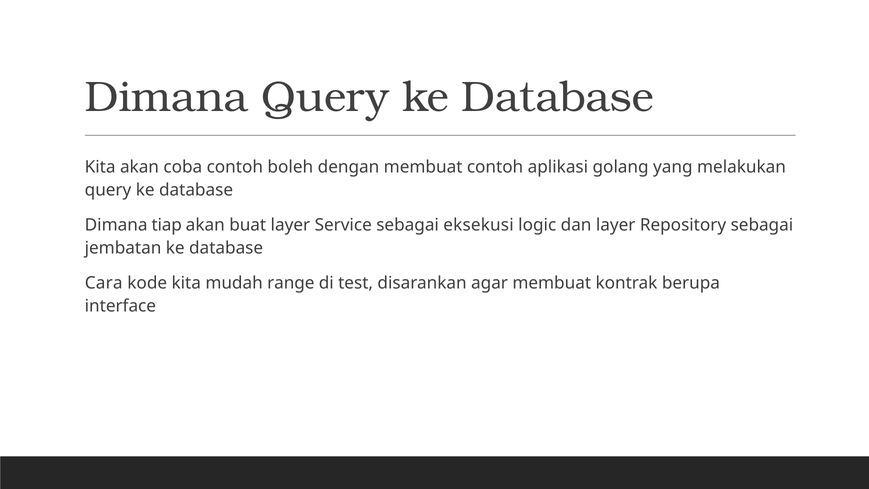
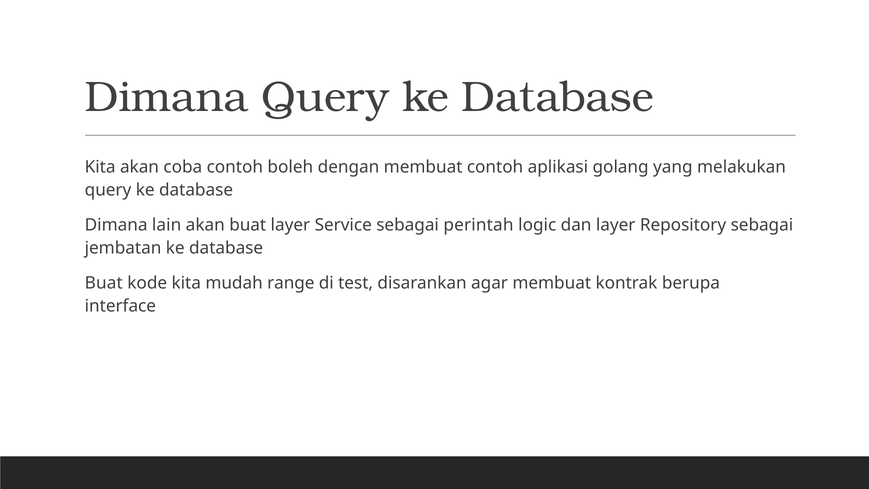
tiap: tiap -> lain
eksekusi: eksekusi -> perintah
Cara at (104, 283): Cara -> Buat
